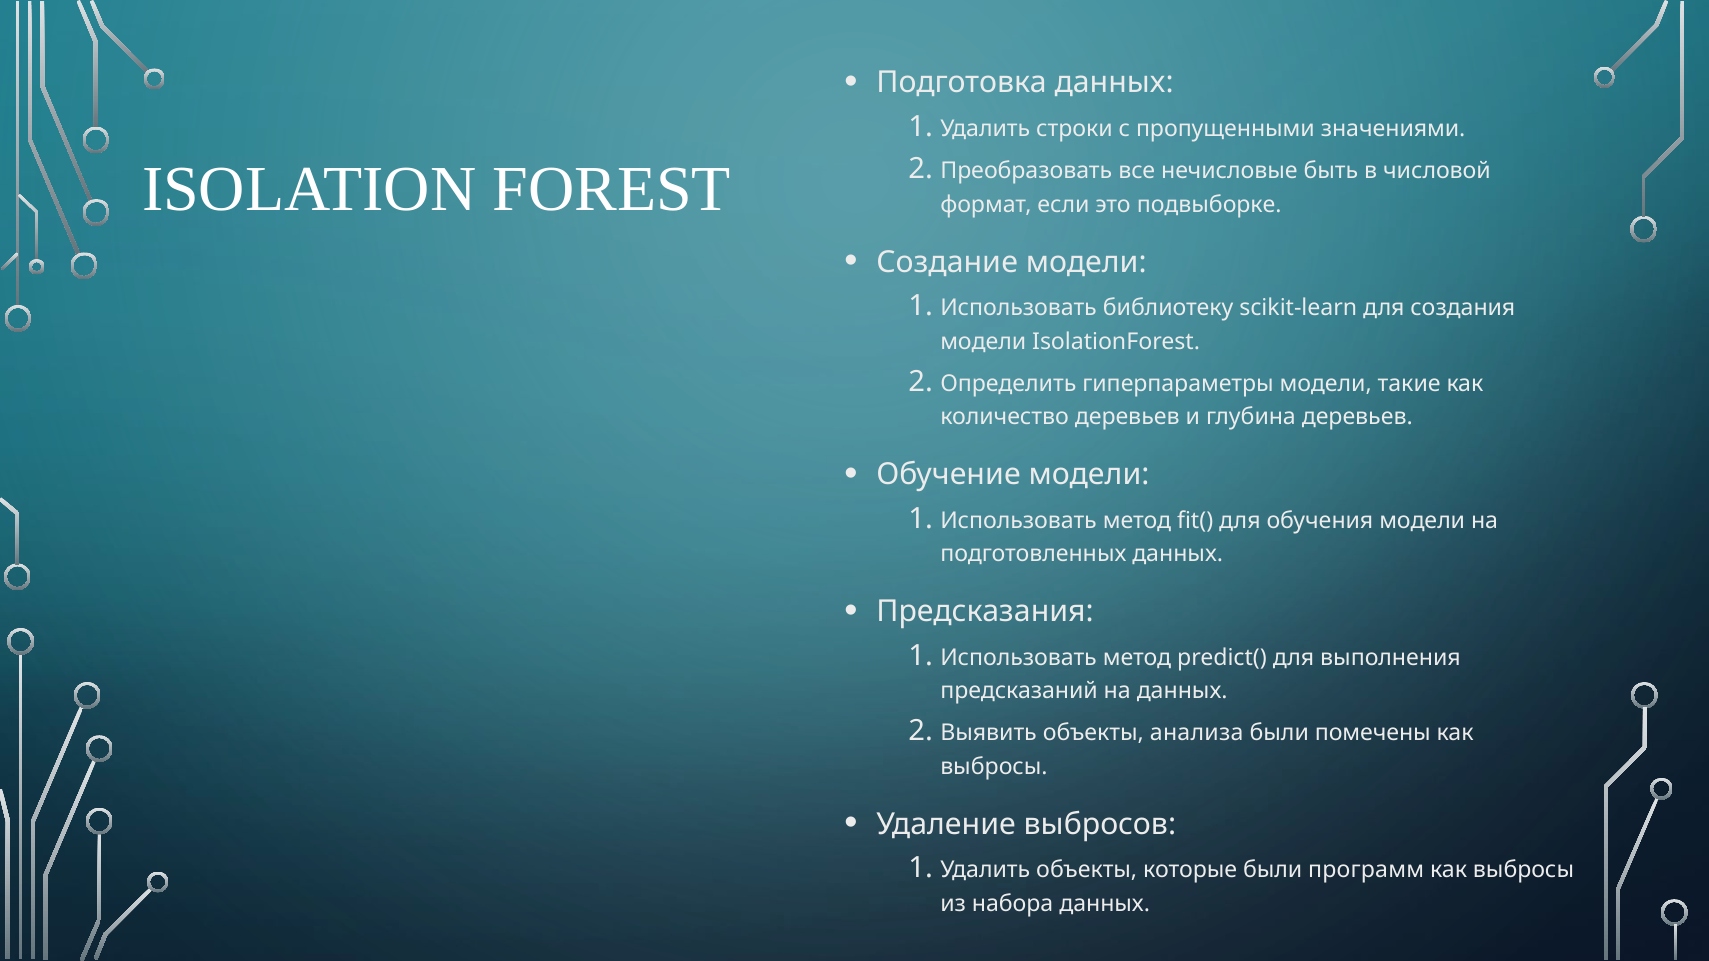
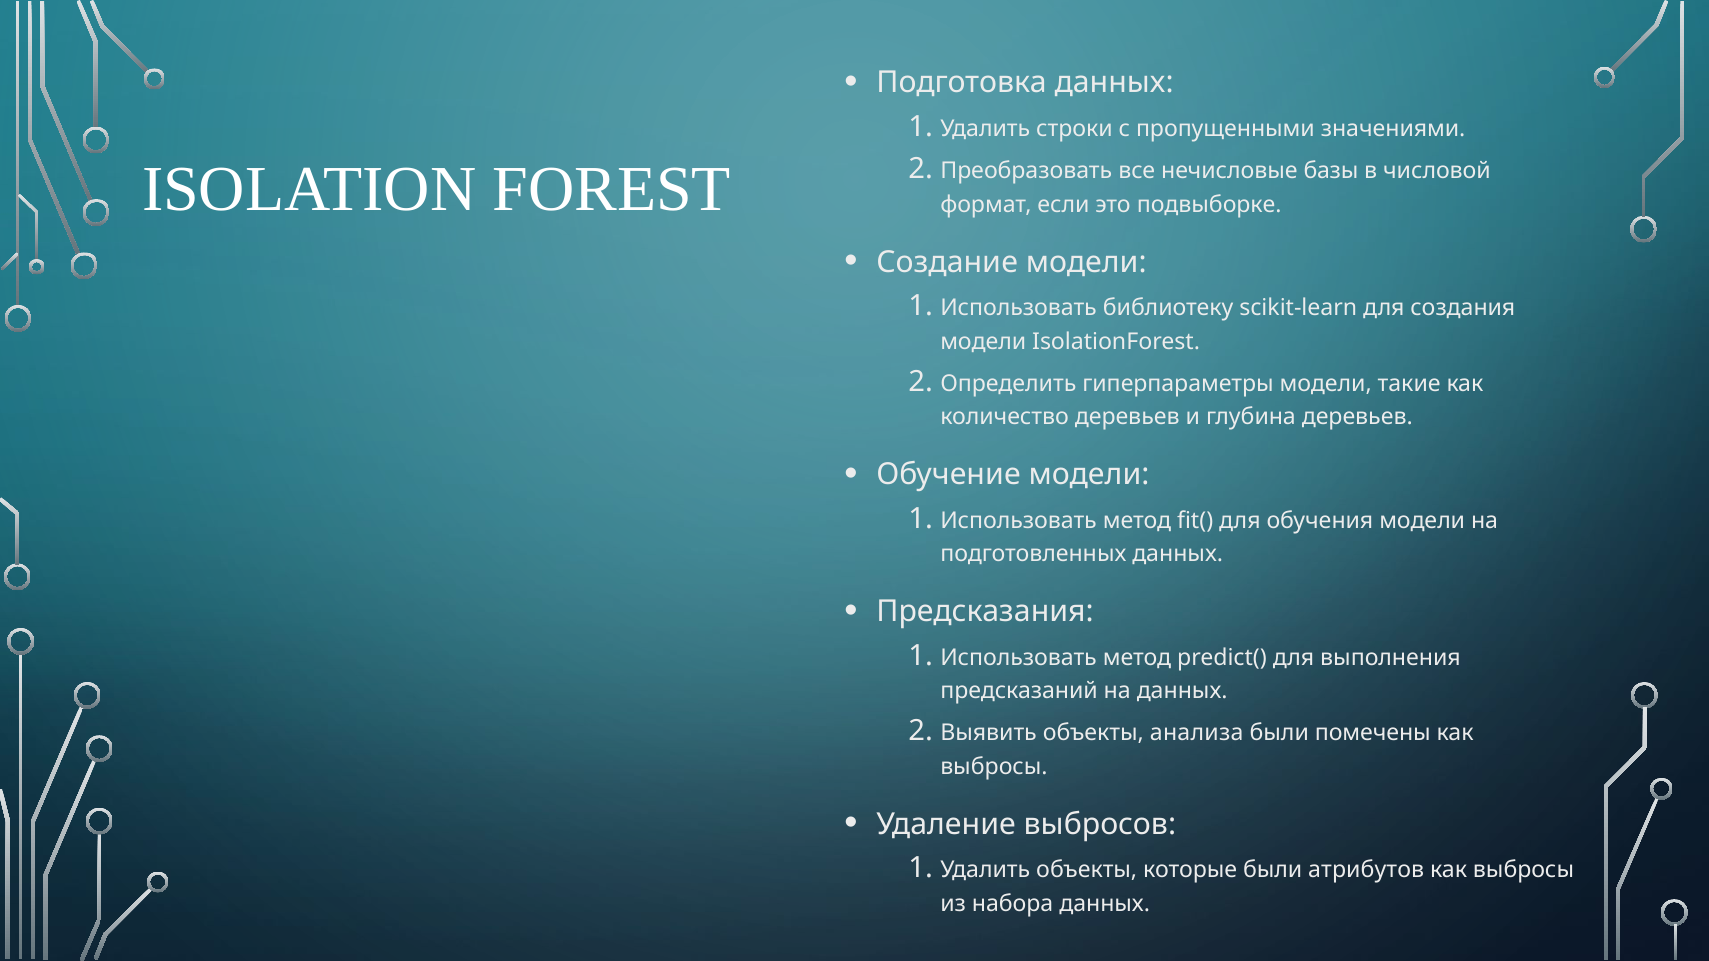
быть: быть -> базы
программ: программ -> атрибутов
